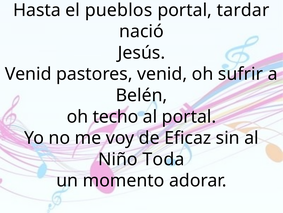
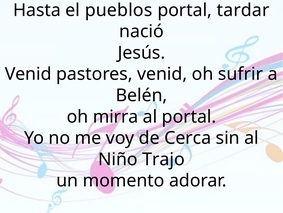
techo: techo -> mirra
Eficaz: Eficaz -> Cerca
Toda: Toda -> Trajo
